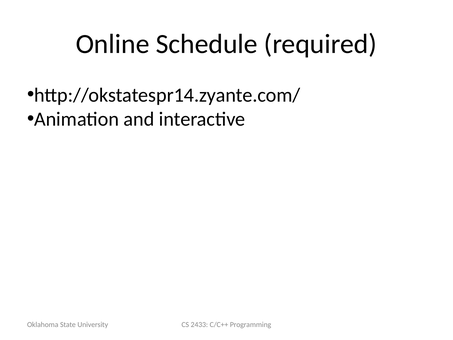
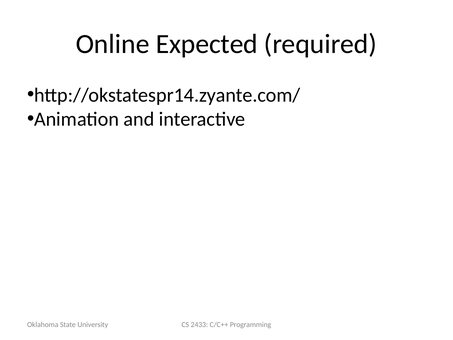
Schedule: Schedule -> Expected
